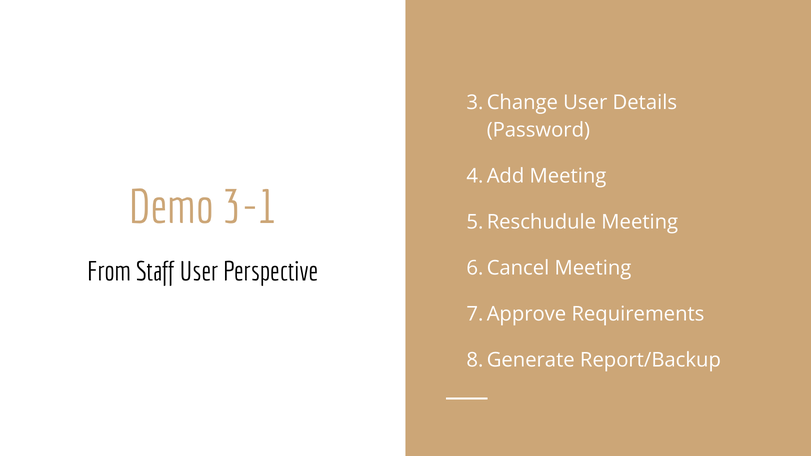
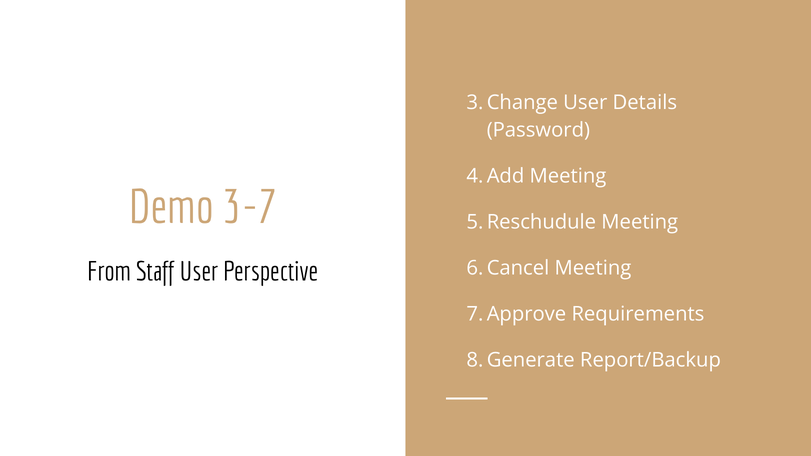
3-1: 3-1 -> 3-7
